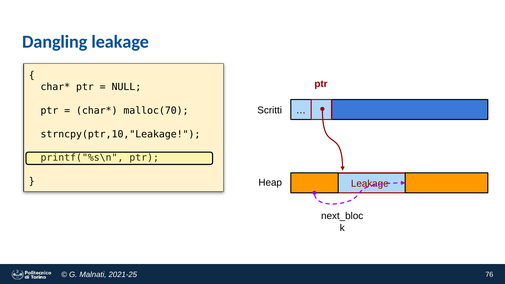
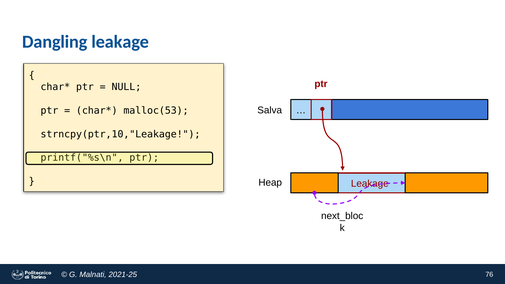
Scritti: Scritti -> Salva
malloc(70: malloc(70 -> malloc(53
